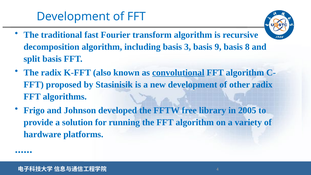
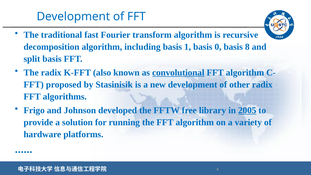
3: 3 -> 1
9: 9 -> 0
2005 underline: none -> present
